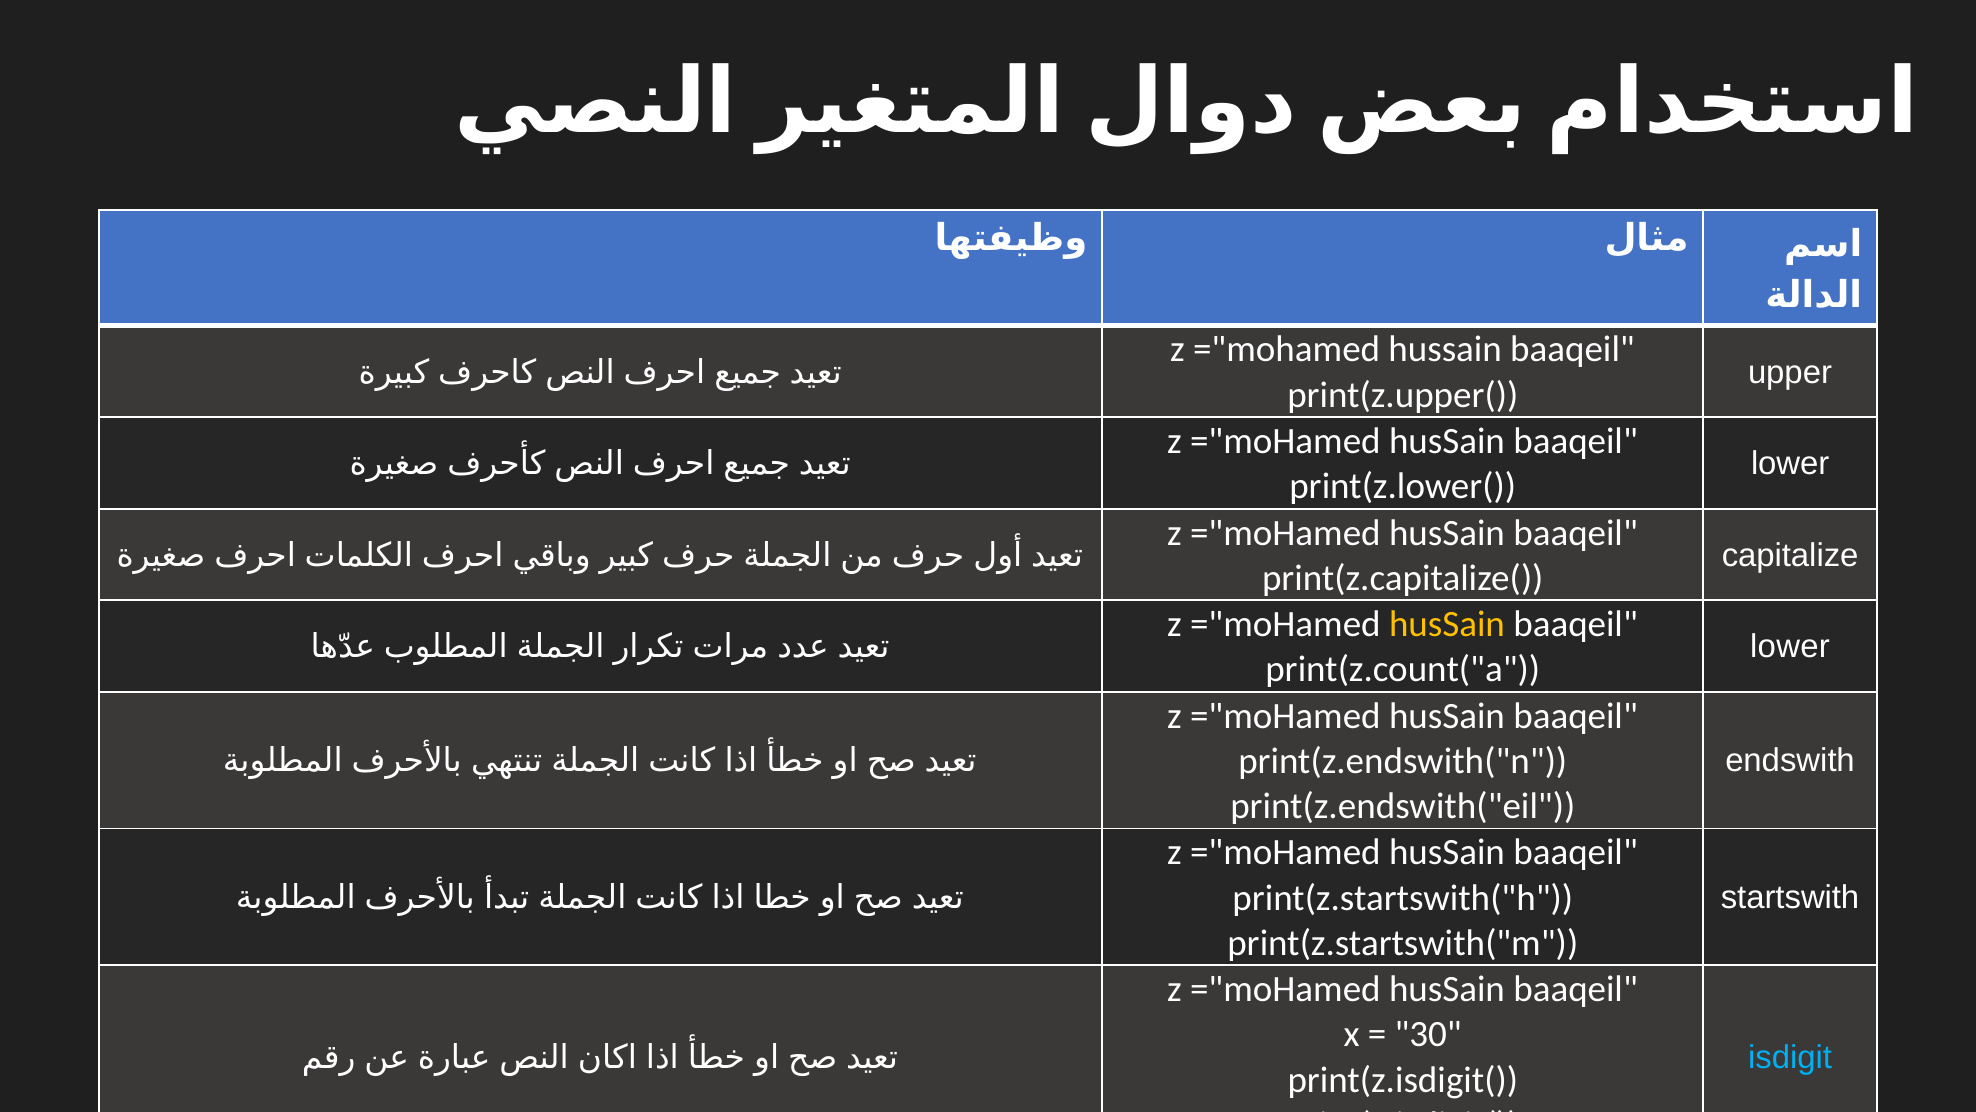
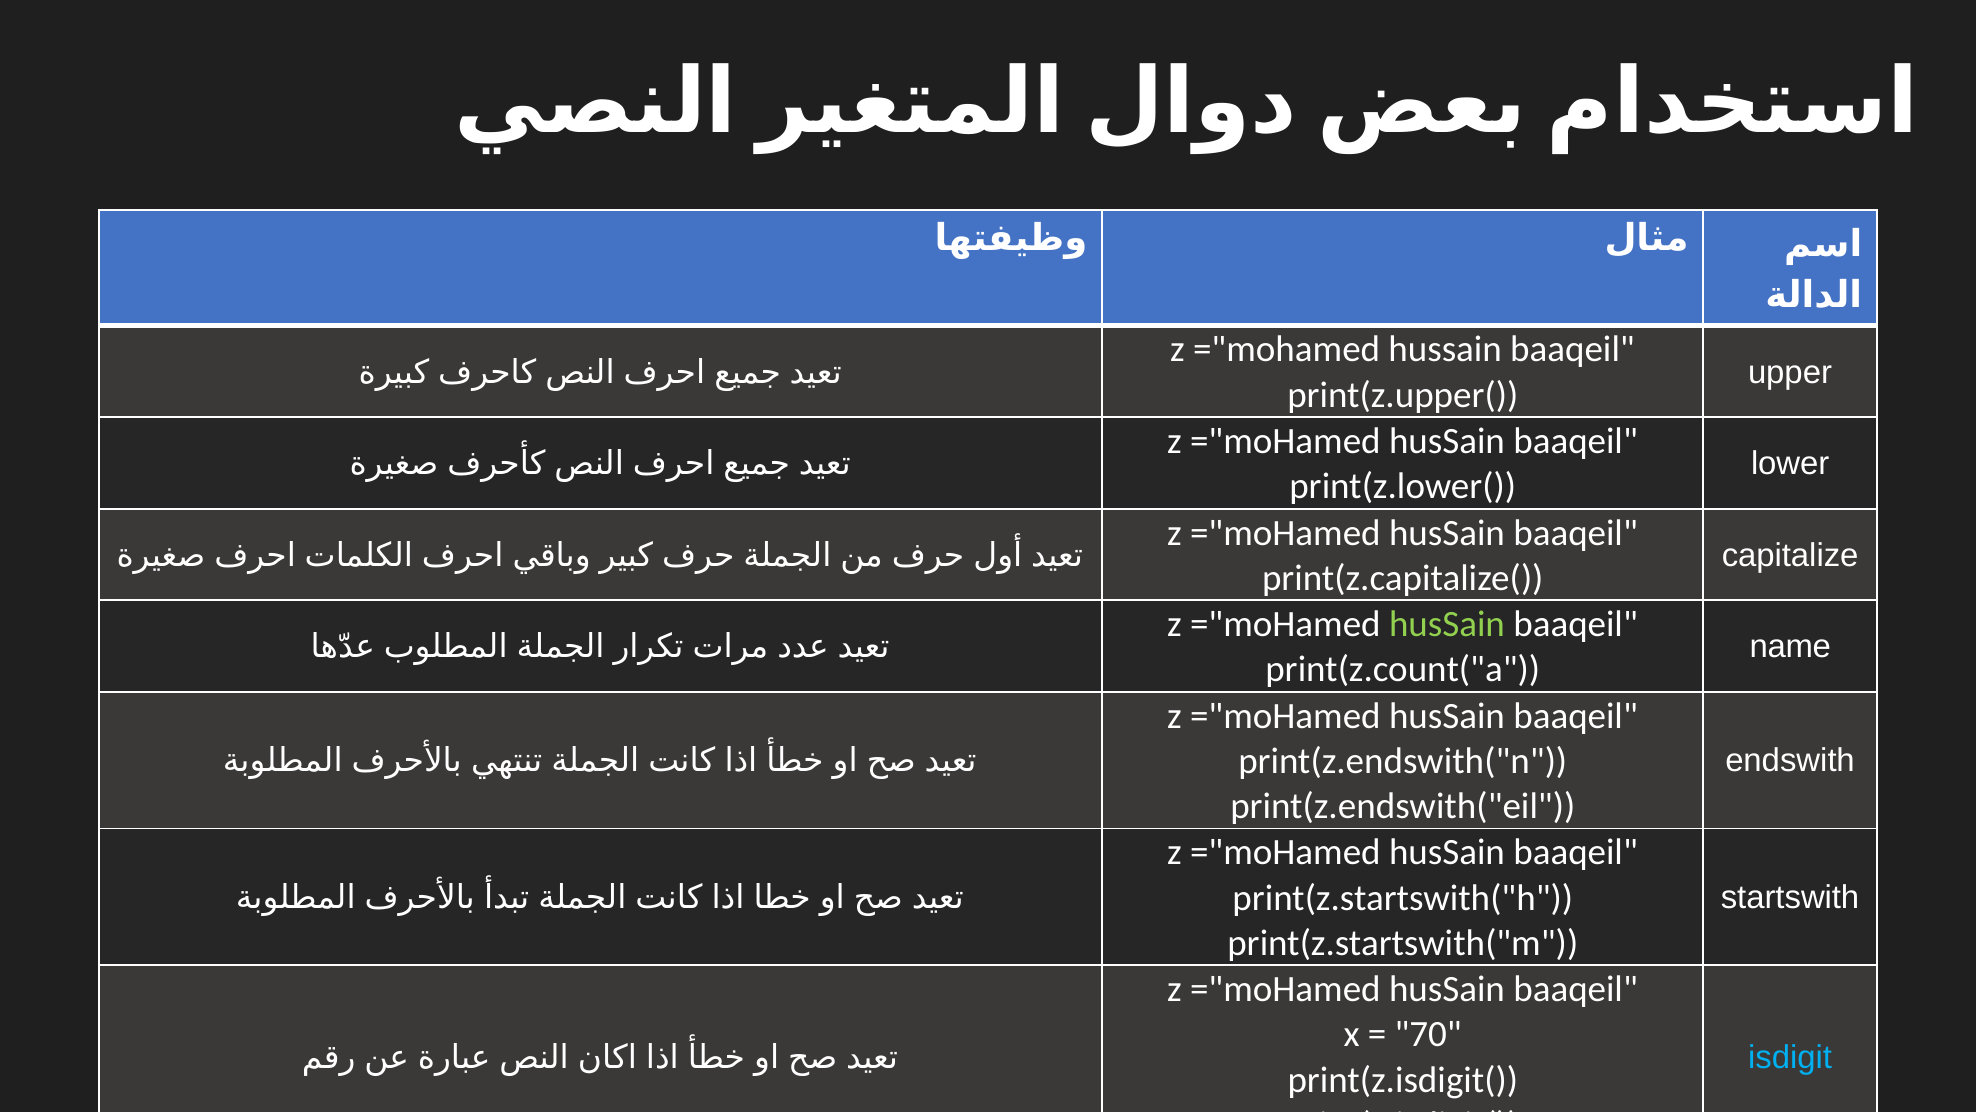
husSain at (1447, 624) colour: yellow -> light green
lower at (1790, 647): lower -> name
30: 30 -> 70
